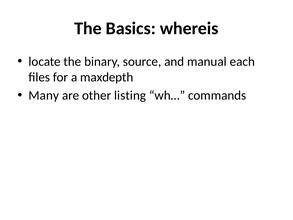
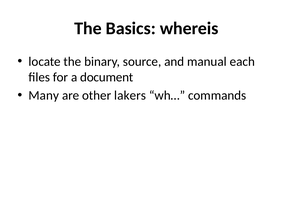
maxdepth: maxdepth -> document
listing: listing -> lakers
